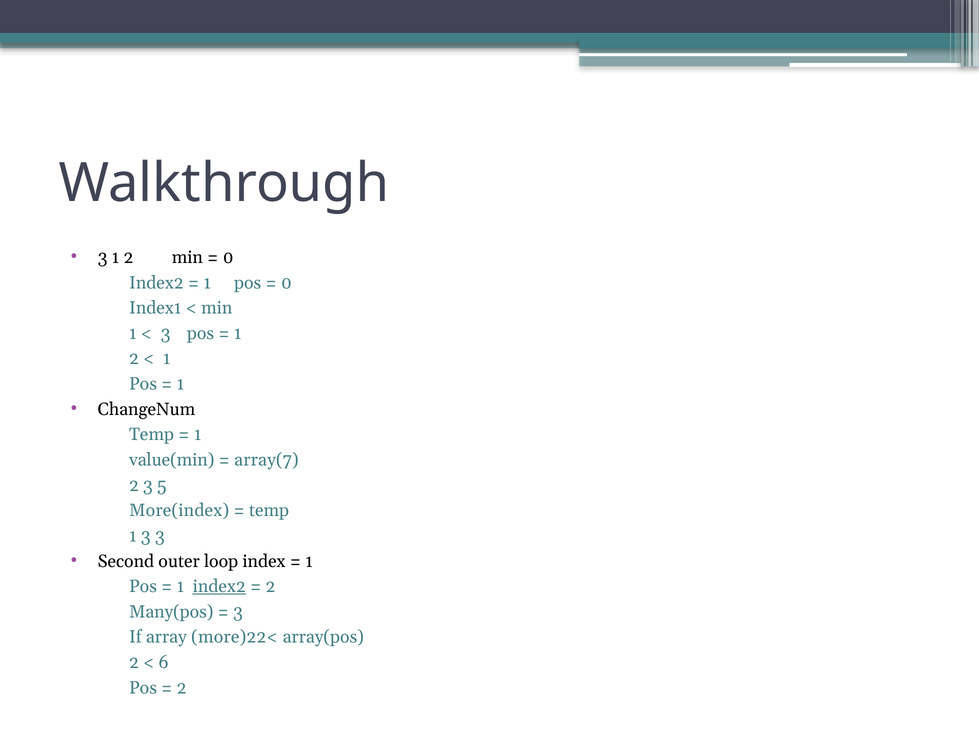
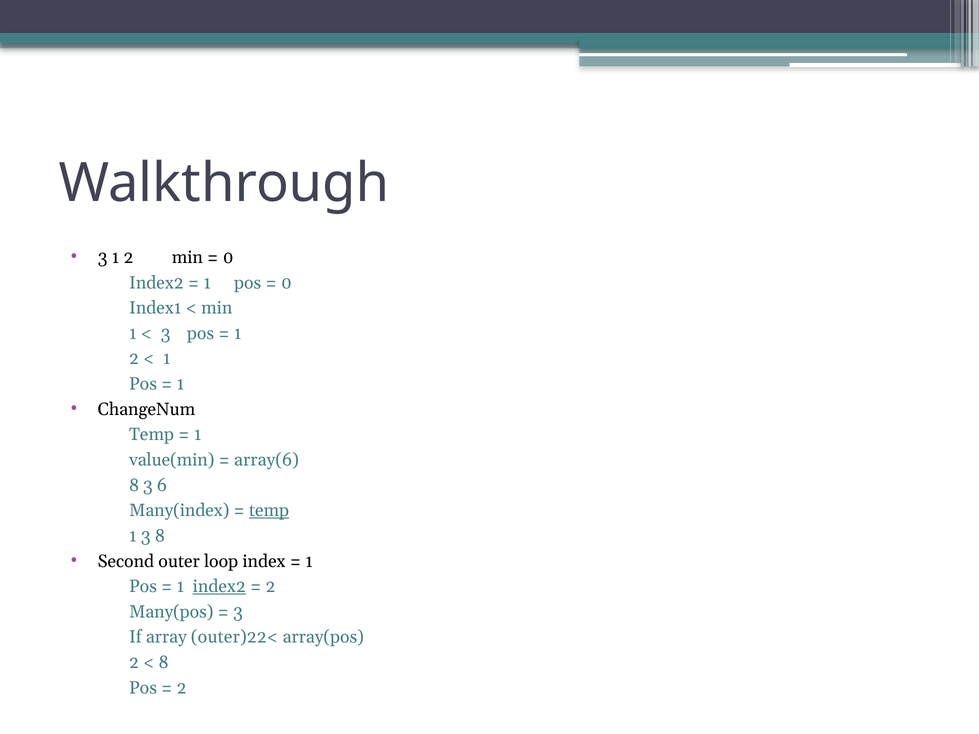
array(7: array(7 -> array(6
2 at (134, 485): 2 -> 8
5: 5 -> 6
More(index: More(index -> Many(index
temp at (269, 511) underline: none -> present
3 3: 3 -> 8
more)22<: more)22< -> outer)22<
6 at (164, 663): 6 -> 8
